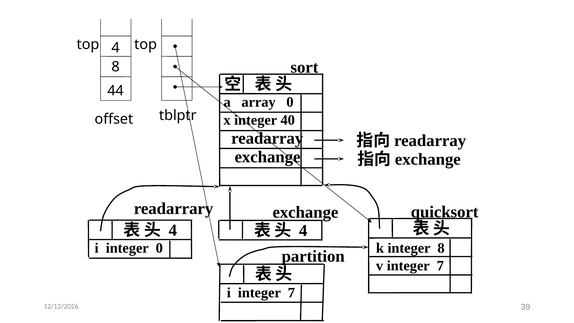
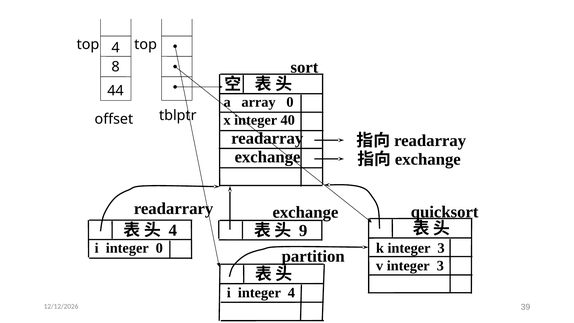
4 at (303, 230): 4 -> 9
k integer 8: 8 -> 3
v integer 7: 7 -> 3
i integer 7: 7 -> 4
